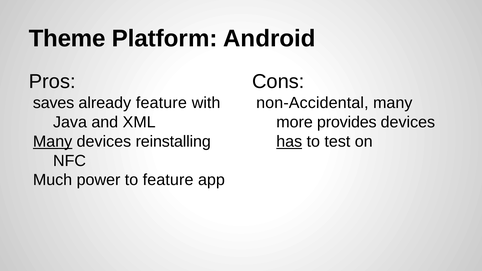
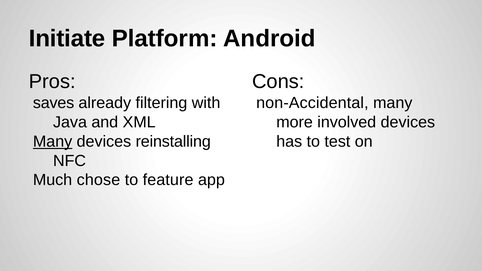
Theme: Theme -> Initiate
already feature: feature -> filtering
provides: provides -> involved
has underline: present -> none
power: power -> chose
